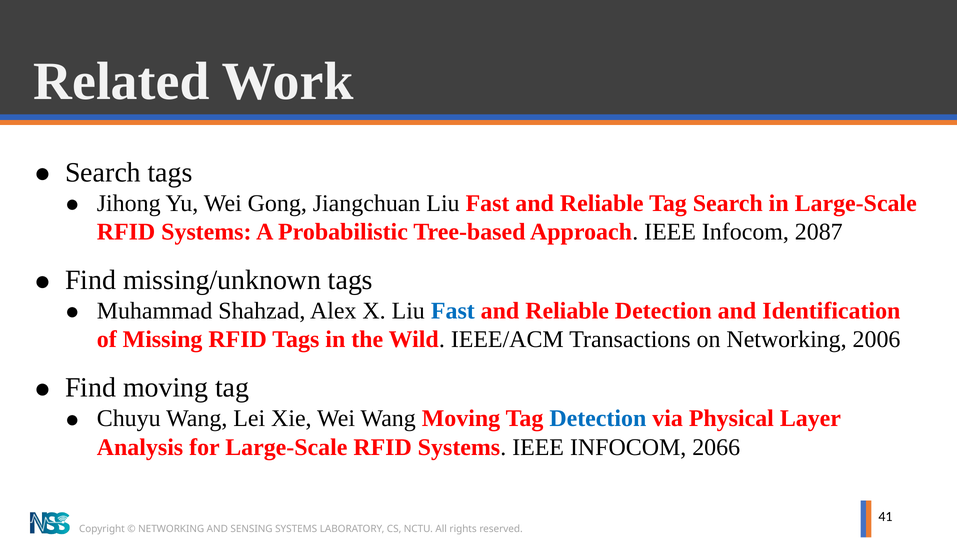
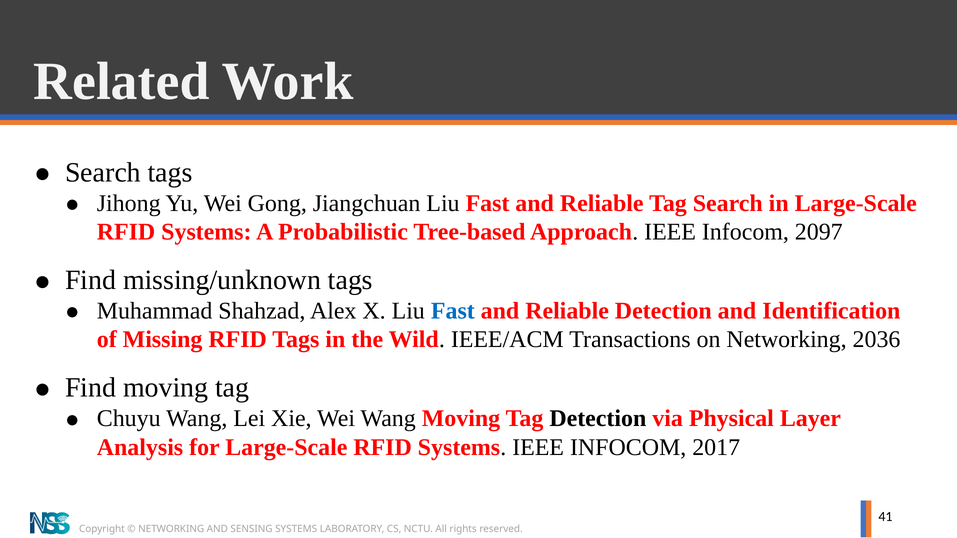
2087: 2087 -> 2097
2006: 2006 -> 2036
Detection at (598, 419) colour: blue -> black
2066: 2066 -> 2017
